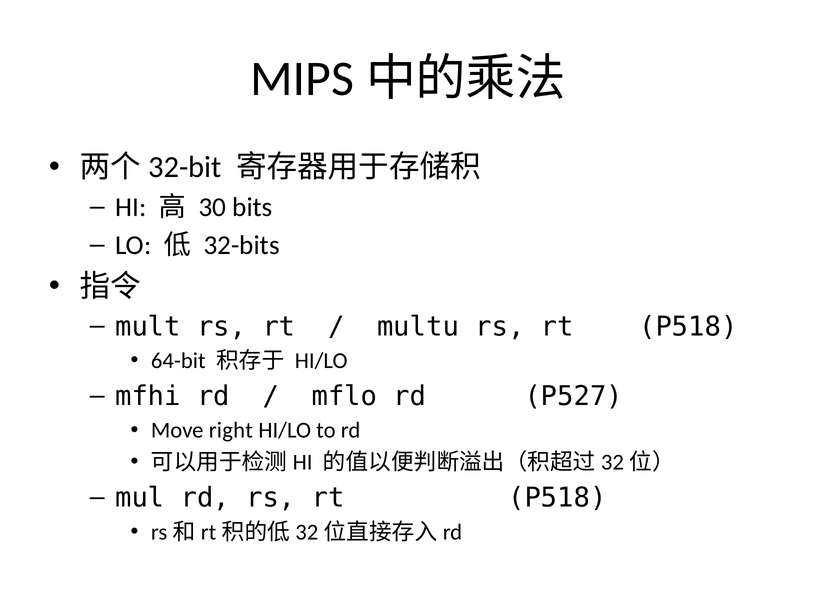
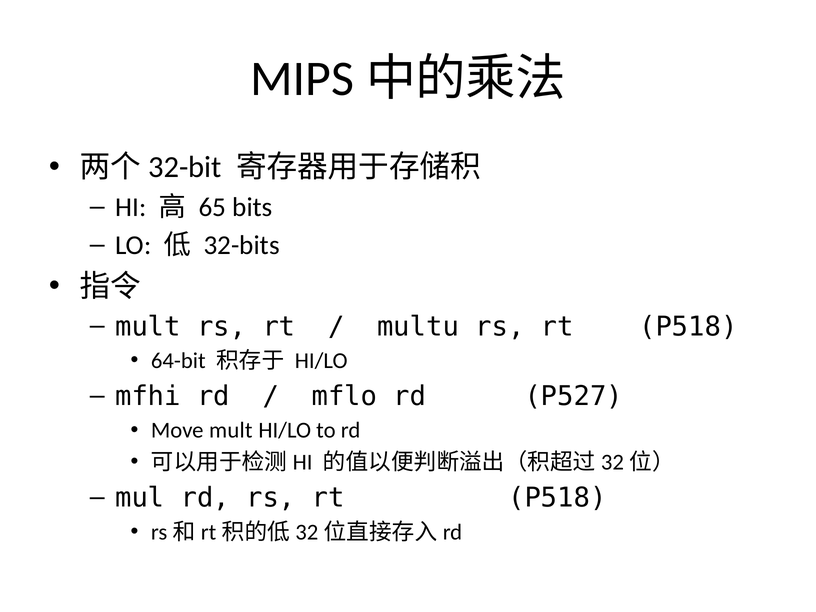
30: 30 -> 65
Move right: right -> mult
